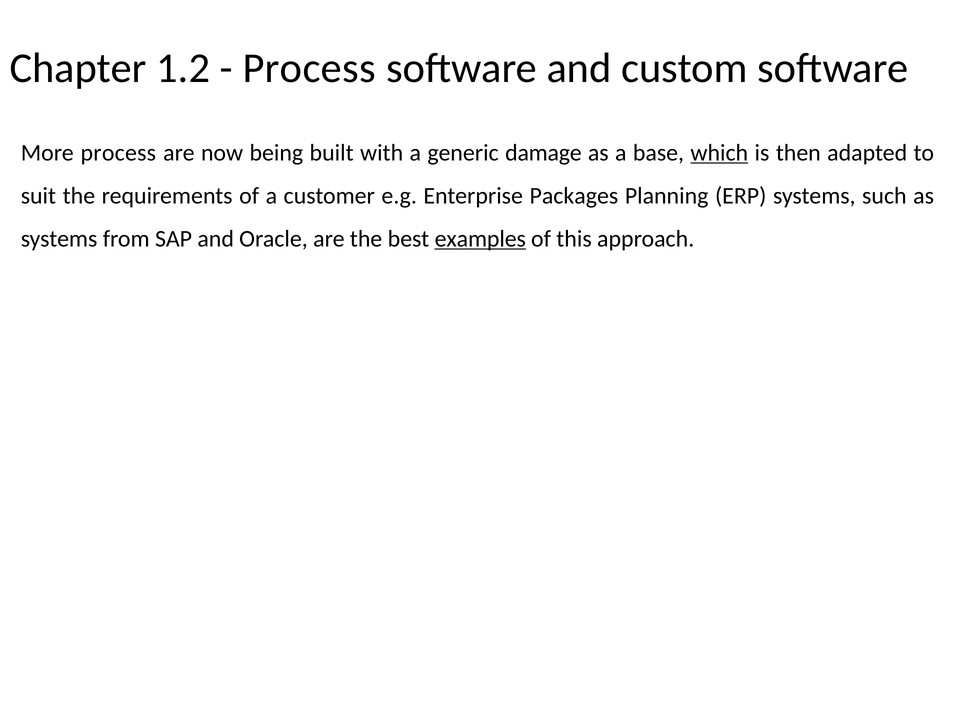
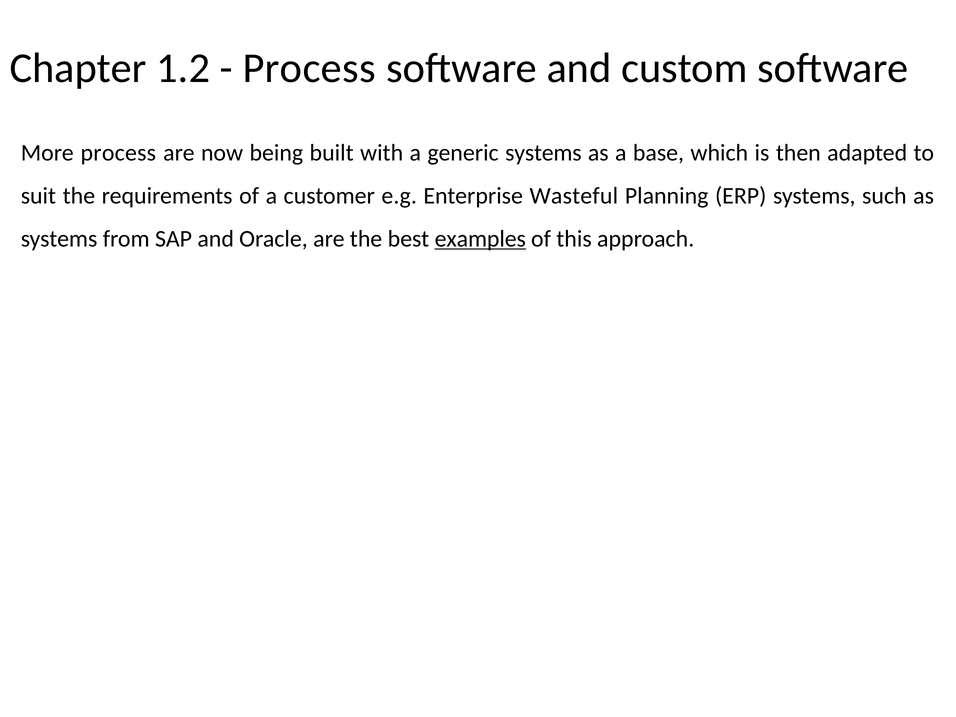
generic damage: damage -> systems
which underline: present -> none
Packages: Packages -> Wasteful
